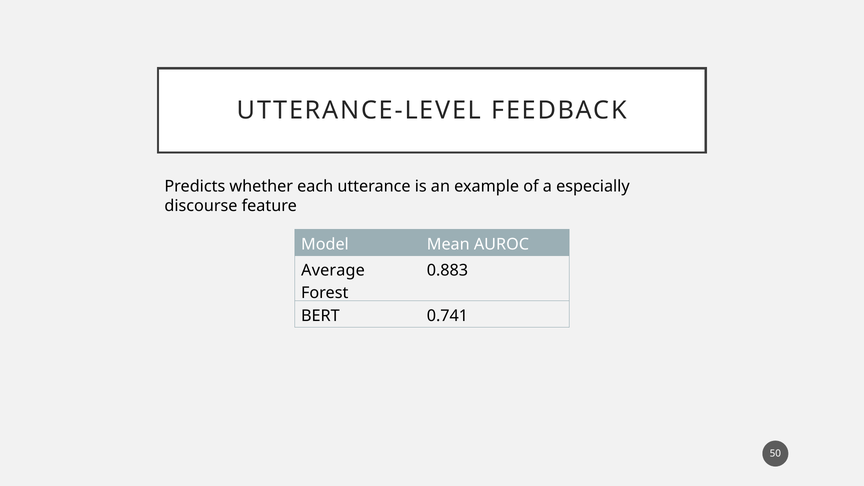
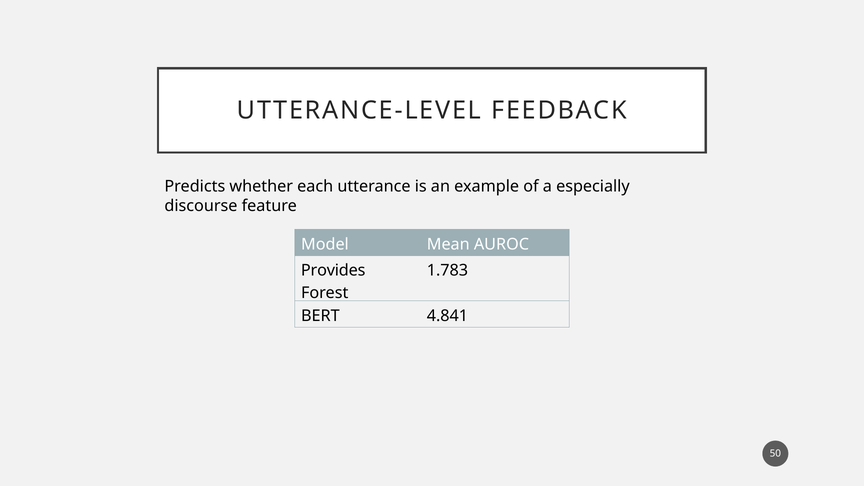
Average: Average -> Provides
0.883: 0.883 -> 1.783
0.741: 0.741 -> 4.841
